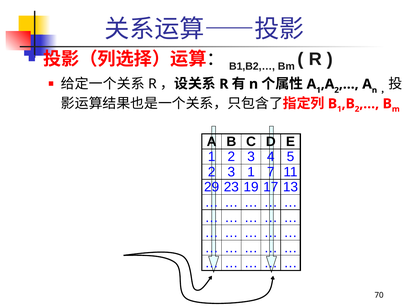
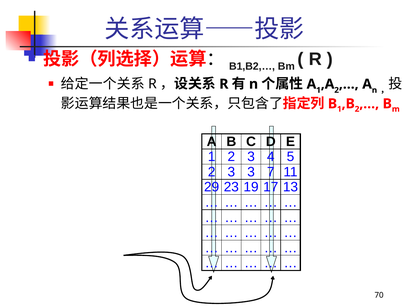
3 1: 1 -> 3
